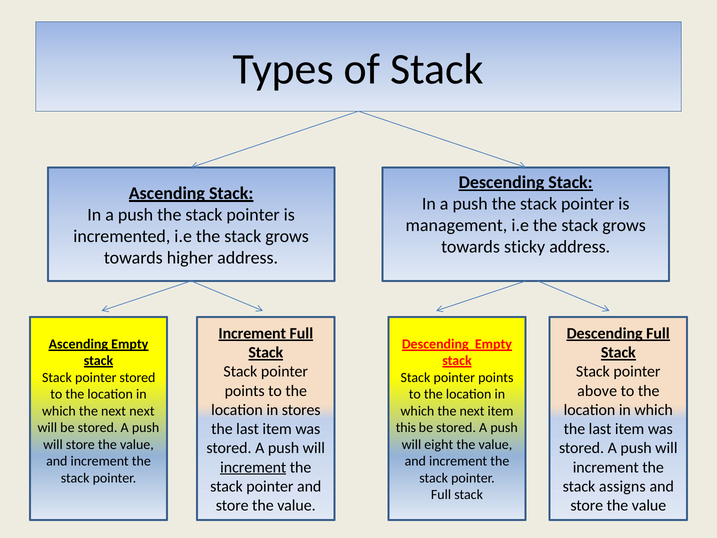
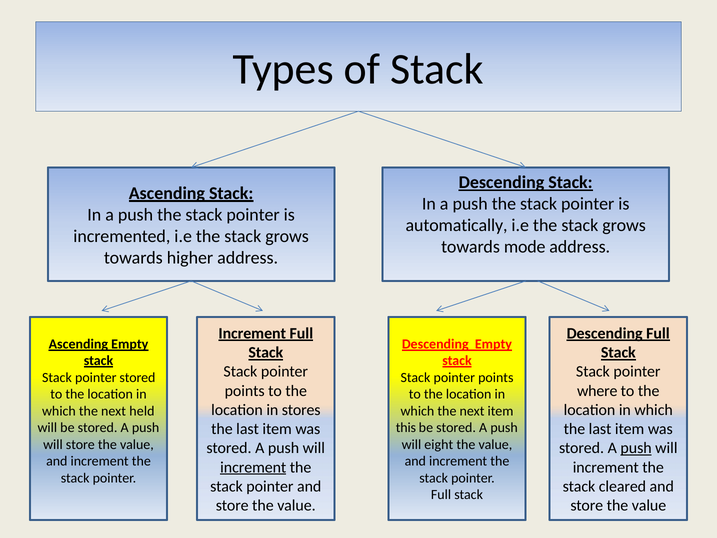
management: management -> automatically
sticky: sticky -> mode
above: above -> where
next next: next -> held
push at (636, 448) underline: none -> present
assigns: assigns -> cleared
